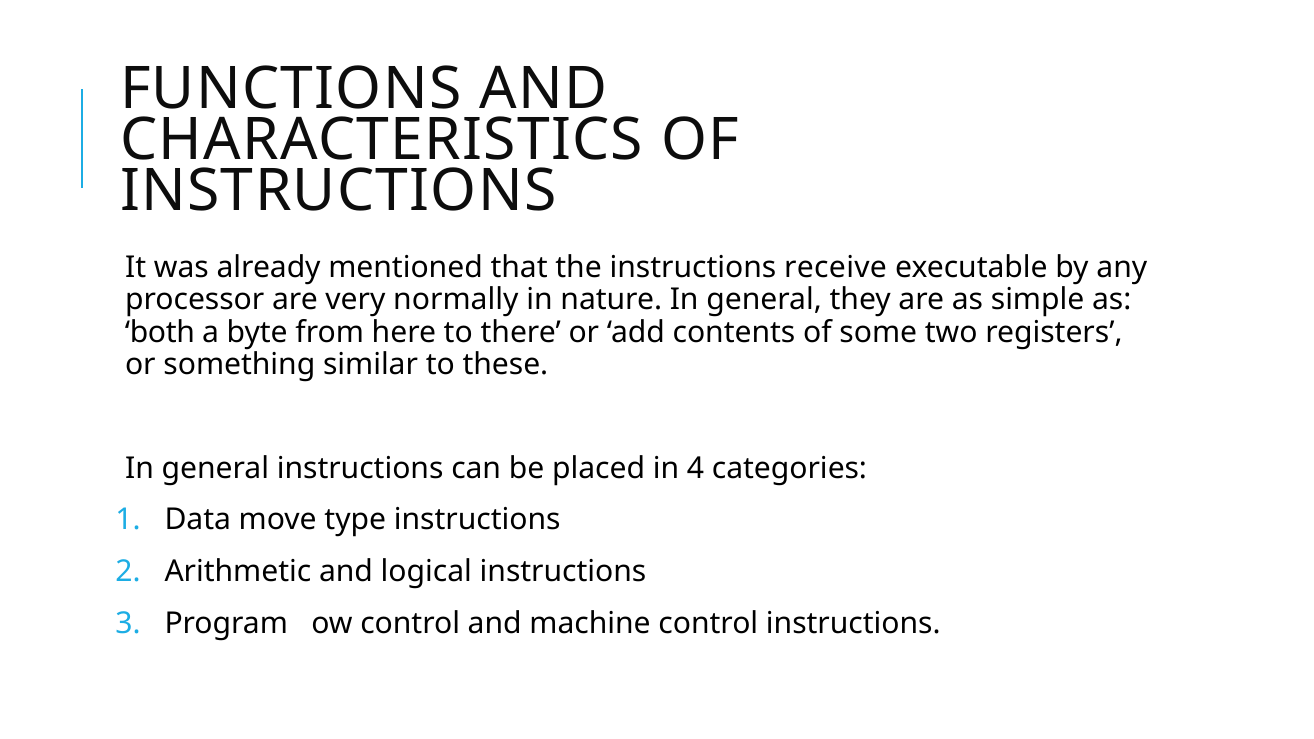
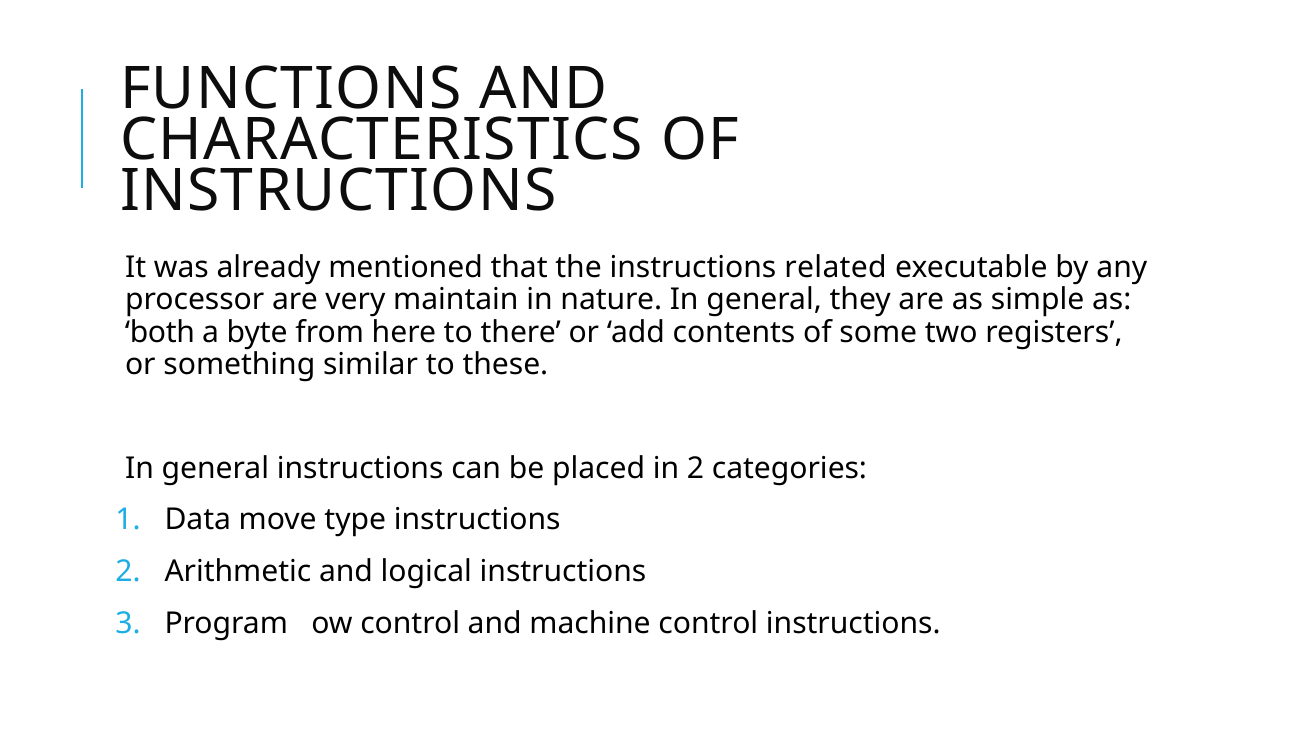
receive: receive -> related
normally: normally -> maintain
in 4: 4 -> 2
